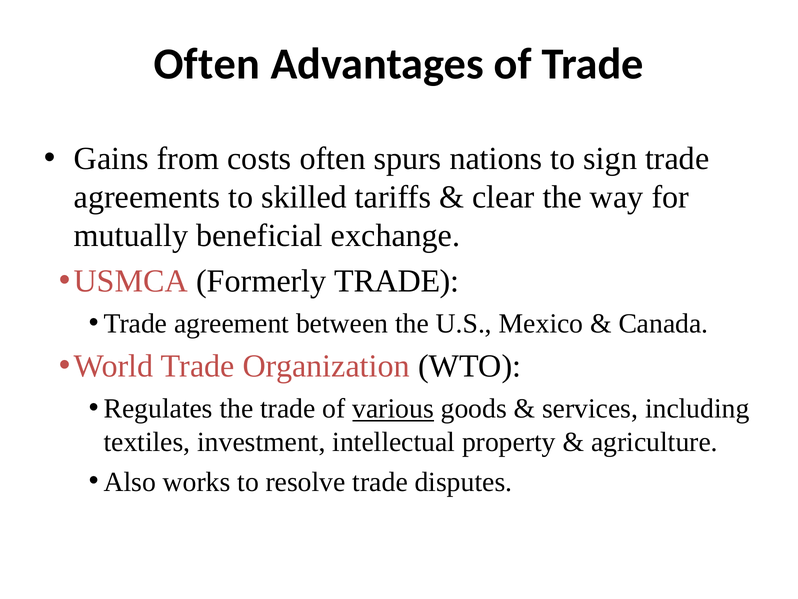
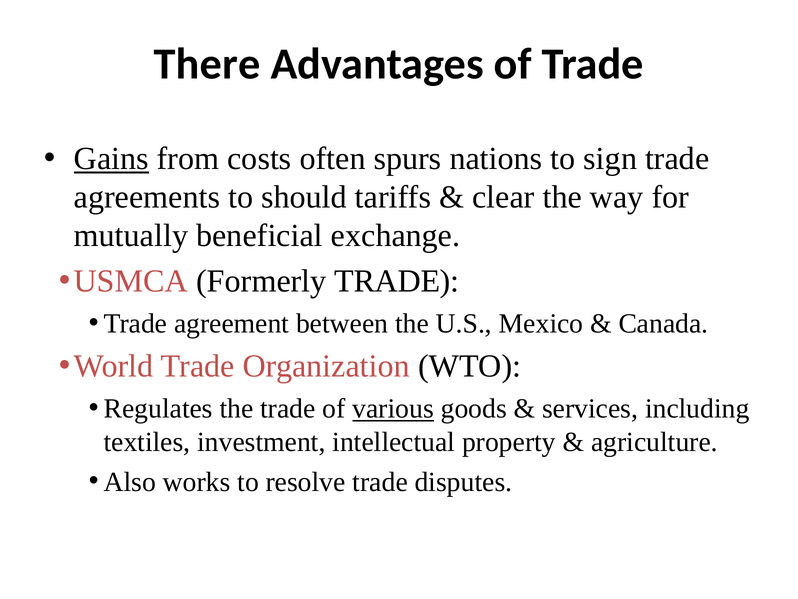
Often at (207, 64): Often -> There
Gains underline: none -> present
skilled: skilled -> should
